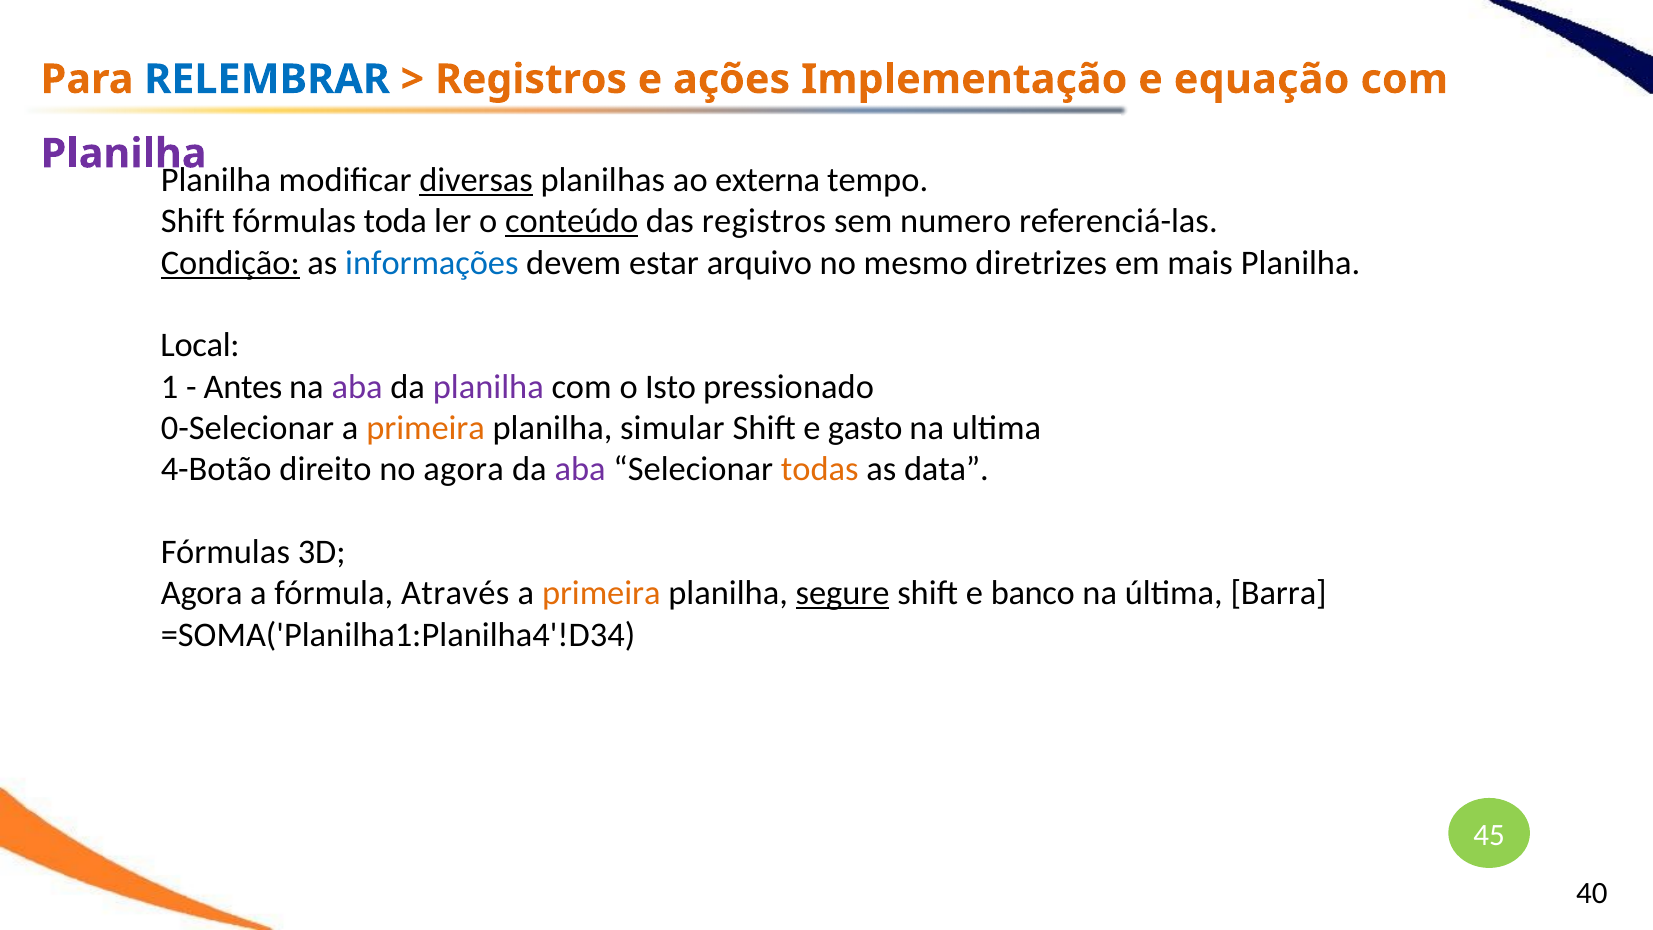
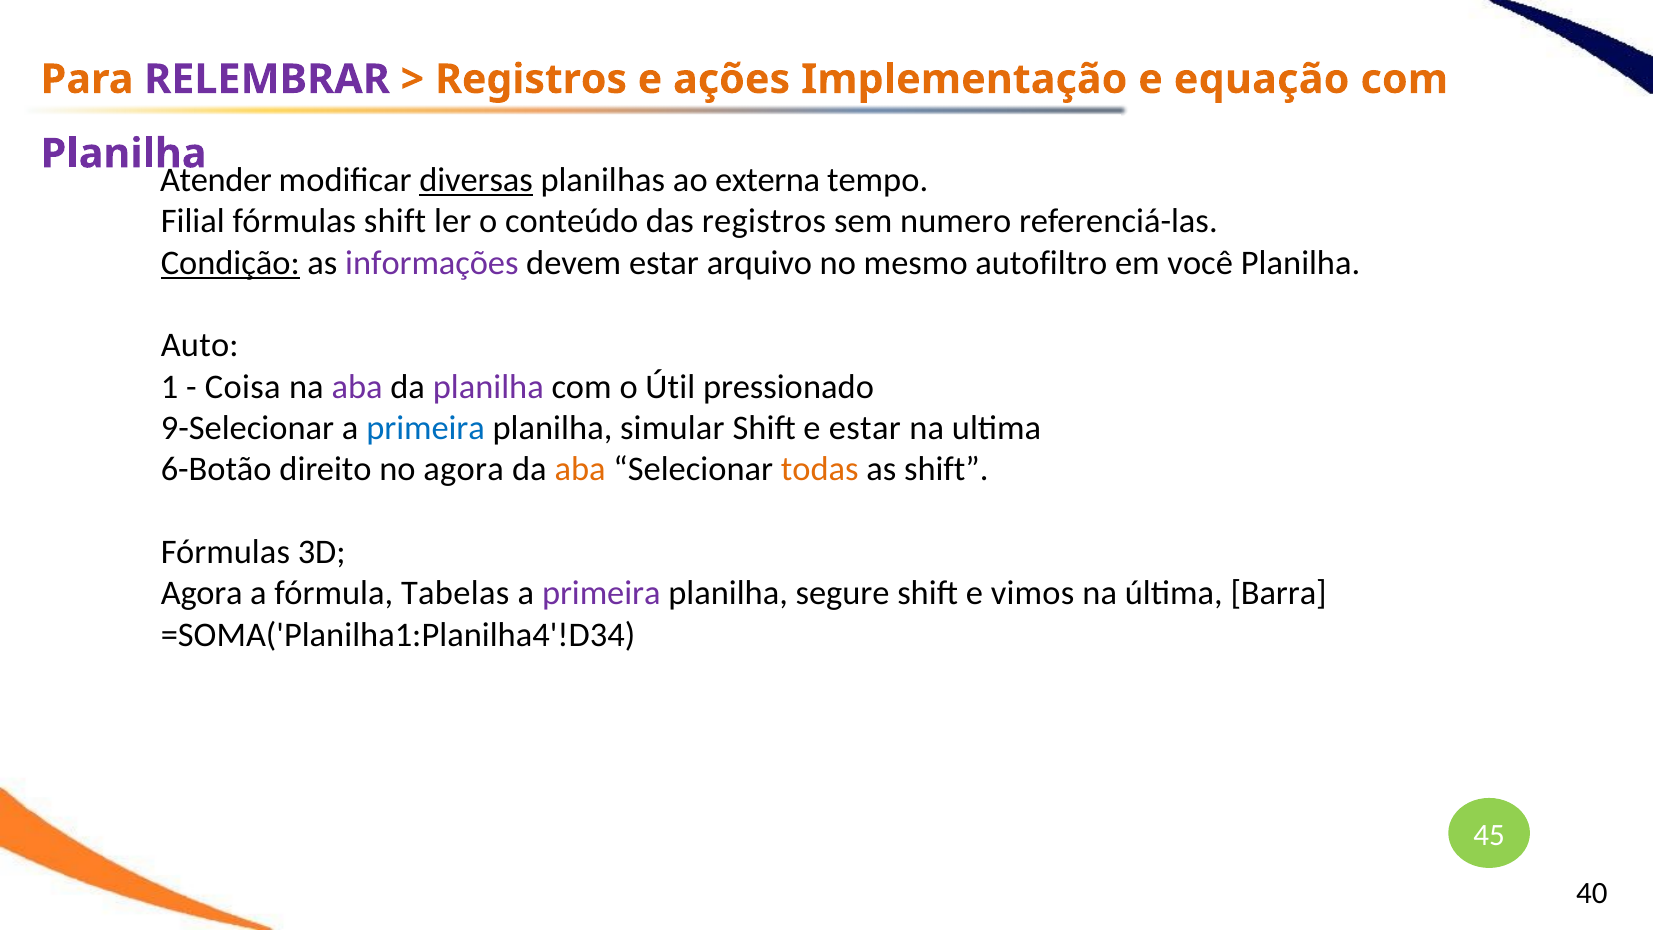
RELEMBRAR colour: blue -> purple
Planilha at (216, 180): Planilha -> Atender
Shift at (193, 221): Shift -> Filial
fórmulas toda: toda -> shift
conteúdo underline: present -> none
informações colour: blue -> purple
diretrizes: diretrizes -> autofiltro
mais: mais -> você
Local: Local -> Auto
Antes: Antes -> Coisa
Isto: Isto -> Útil
0-Selecionar: 0-Selecionar -> 9-Selecionar
primeira at (426, 428) colour: orange -> blue
e gasto: gasto -> estar
4-Botão: 4-Botão -> 6-Botão
aba at (580, 469) colour: purple -> orange
as data: data -> shift
Através: Através -> Tabelas
primeira at (601, 593) colour: orange -> purple
segure underline: present -> none
banco: banco -> vimos
